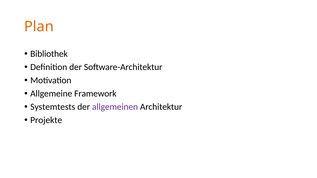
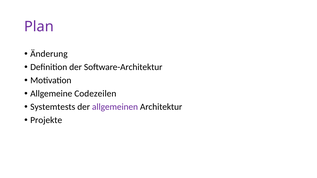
Plan colour: orange -> purple
Bibliothek: Bibliothek -> Änderung
Framework: Framework -> Codezeilen
